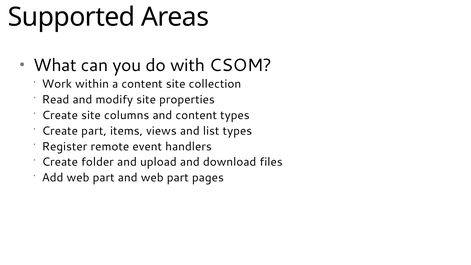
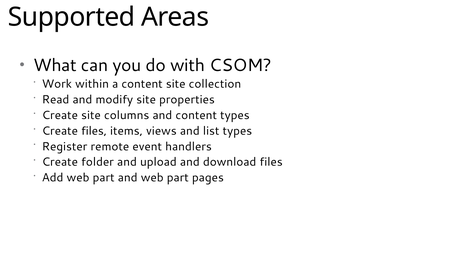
Create part: part -> files
